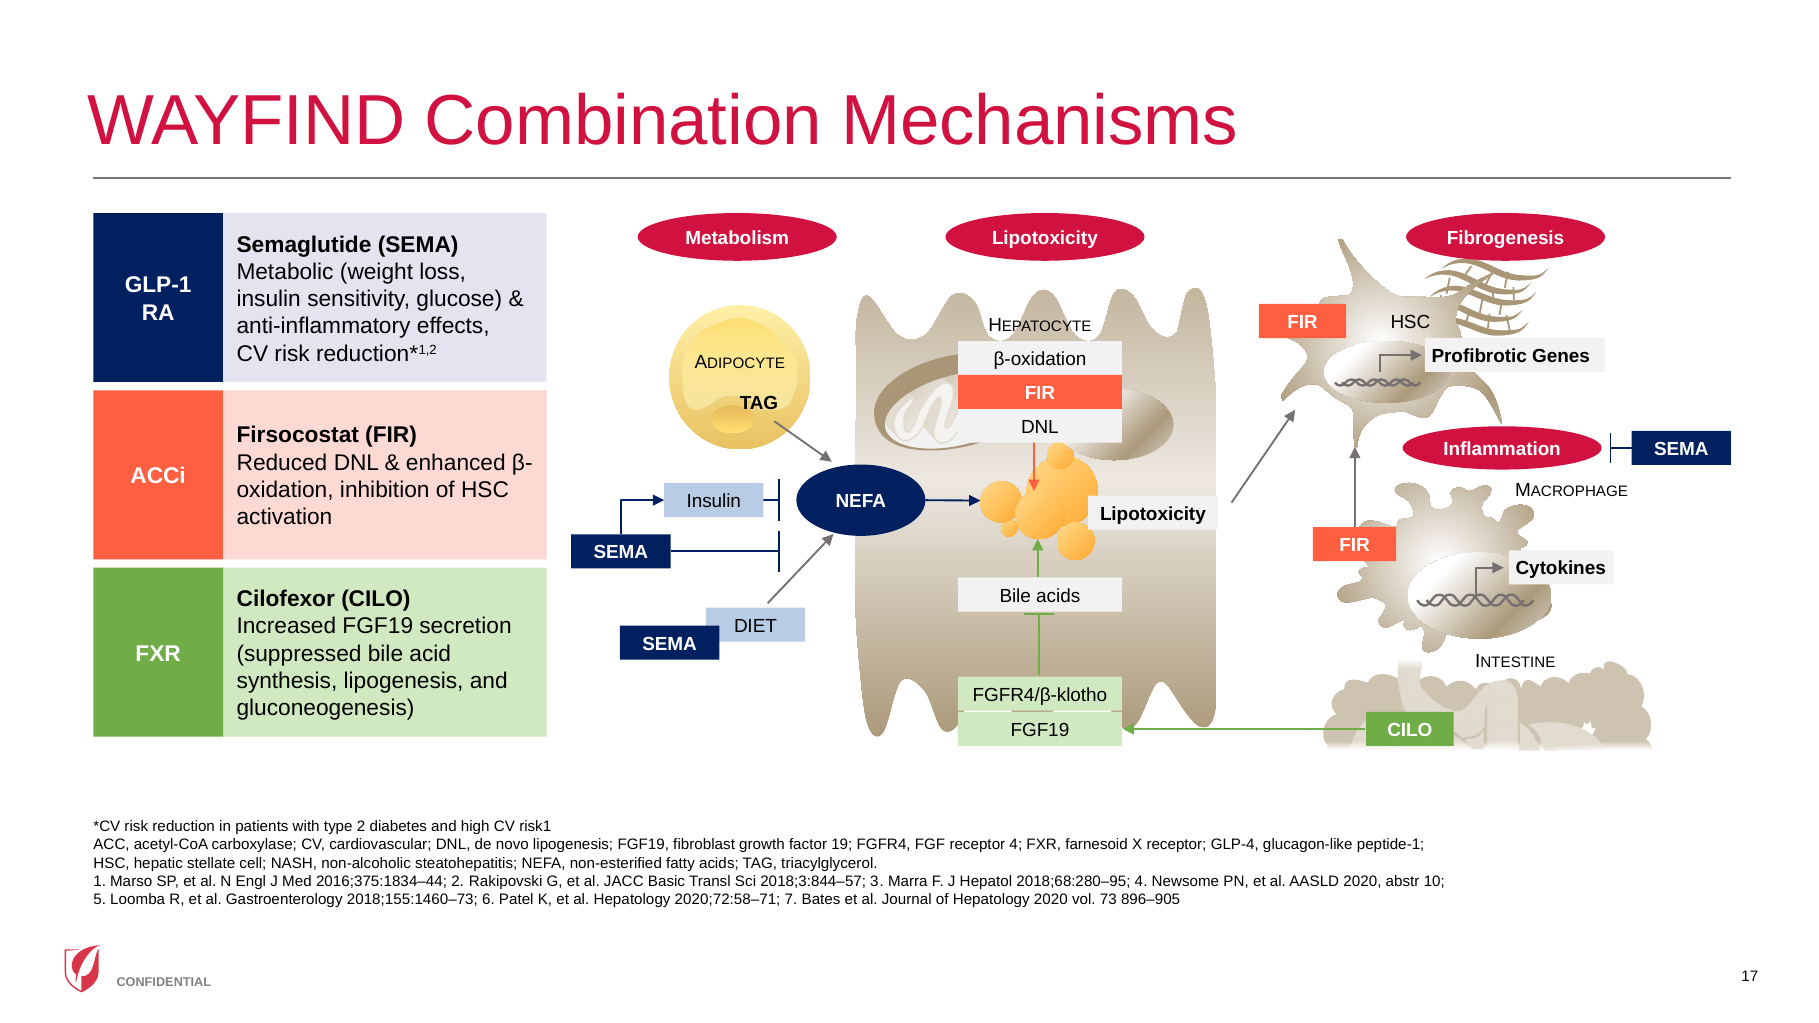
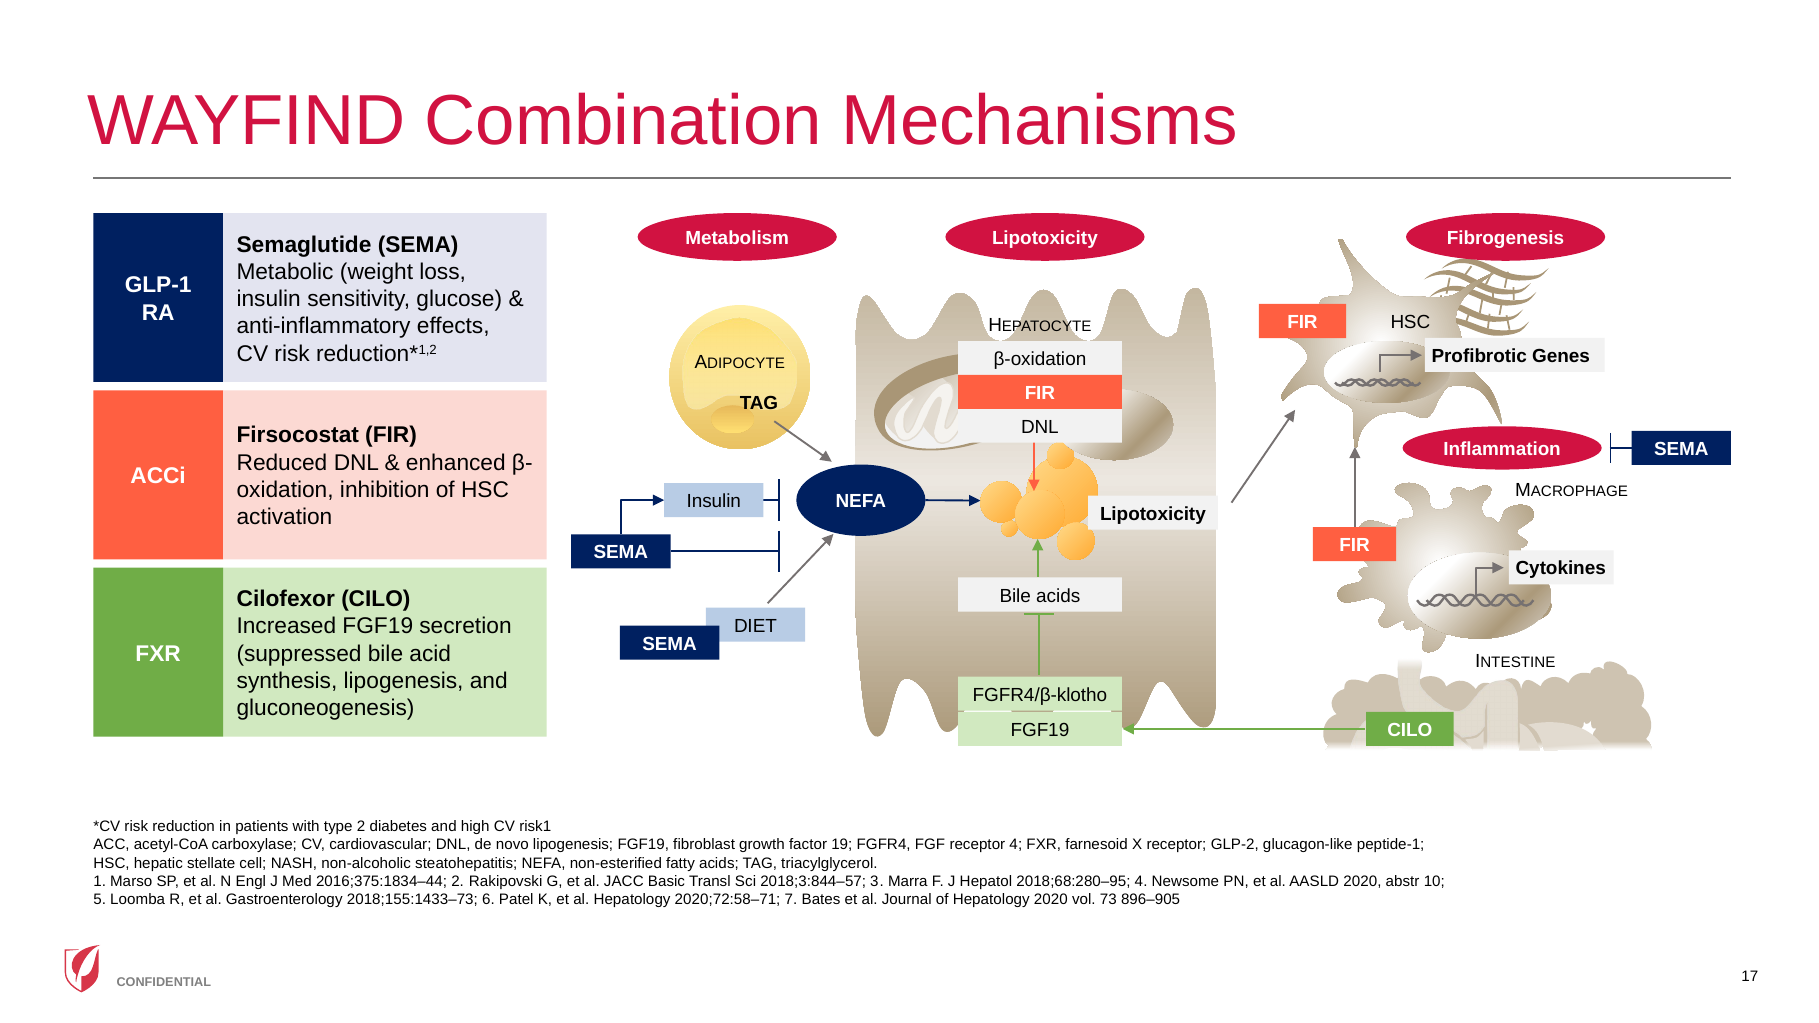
GLP-4: GLP-4 -> GLP-2
2018;155:1460–73: 2018;155:1460–73 -> 2018;155:1433–73
